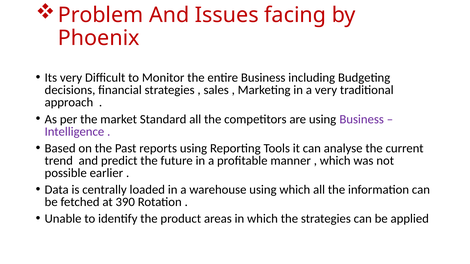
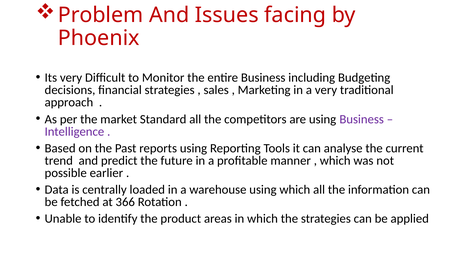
390: 390 -> 366
